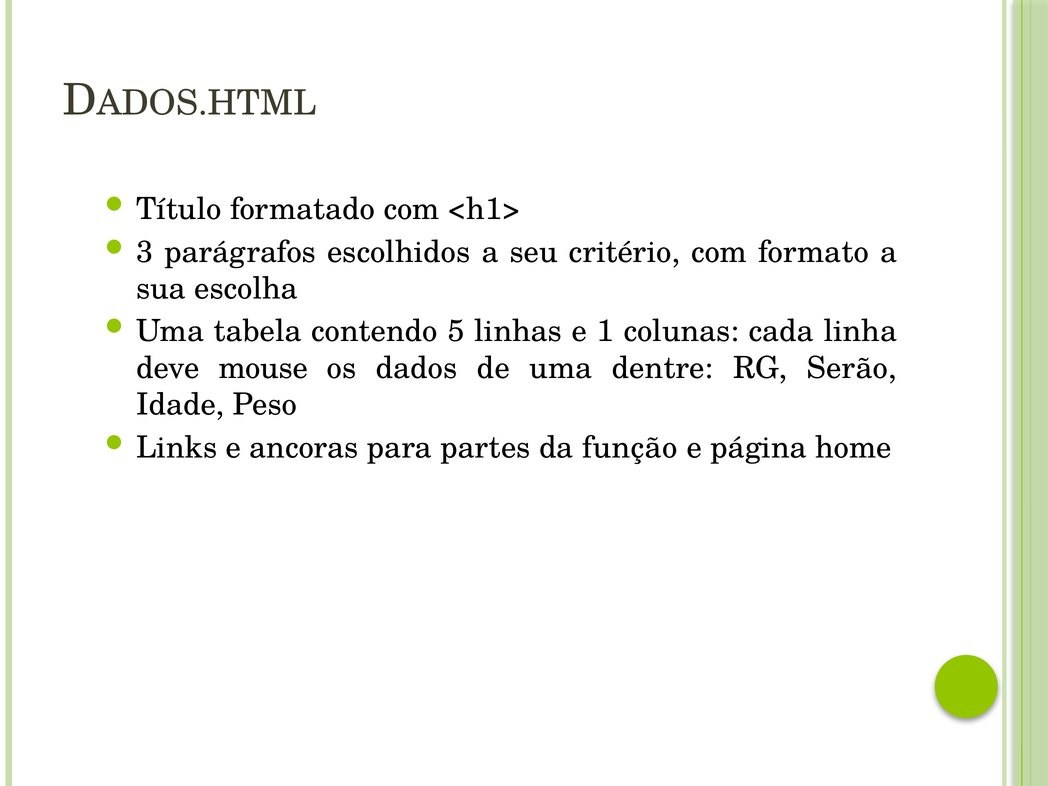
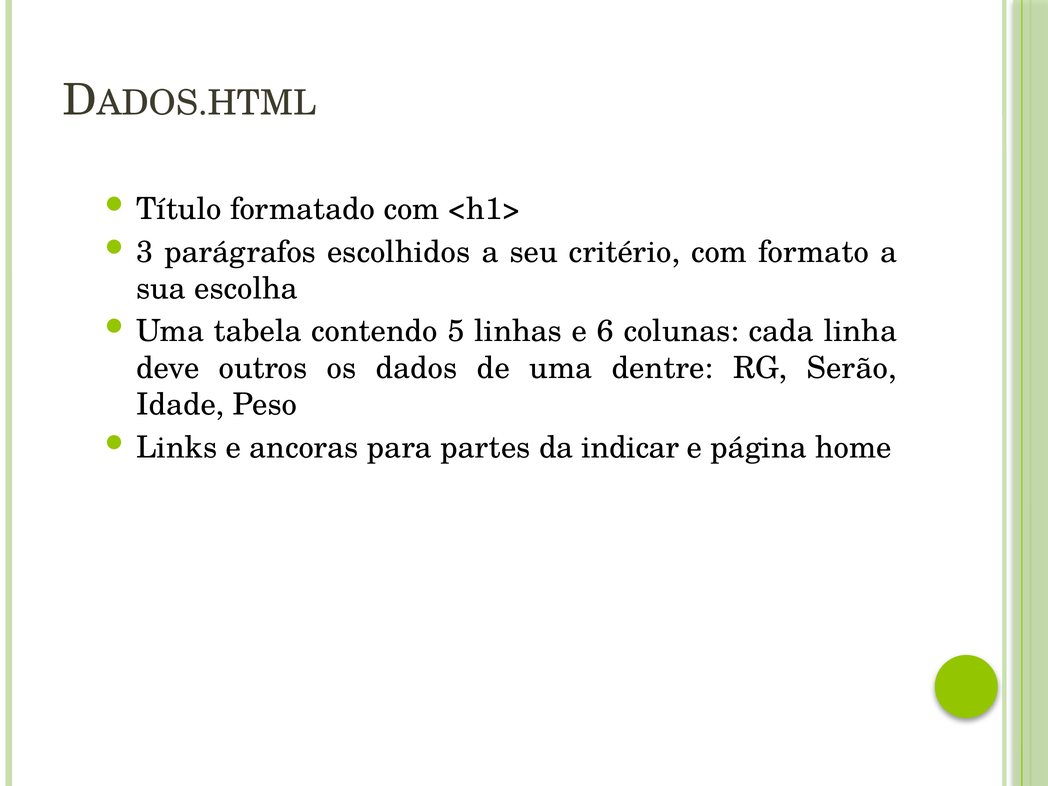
1: 1 -> 6
mouse: mouse -> outros
função: função -> indicar
